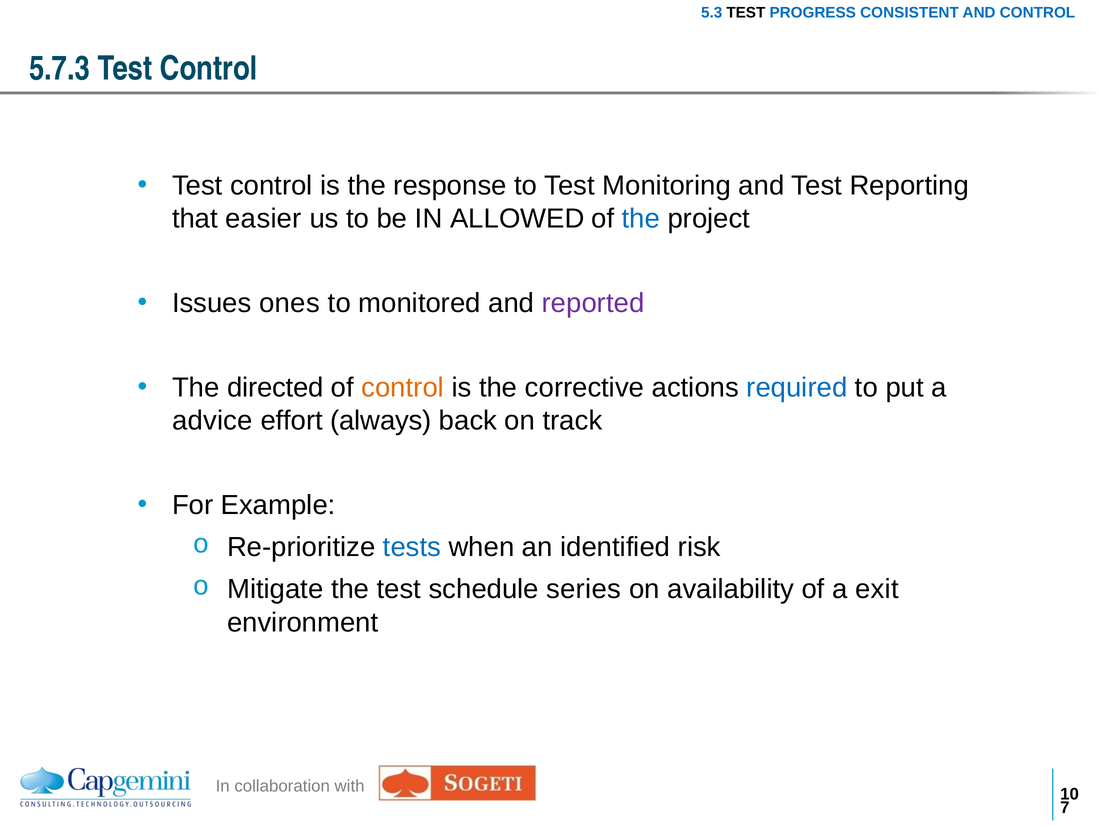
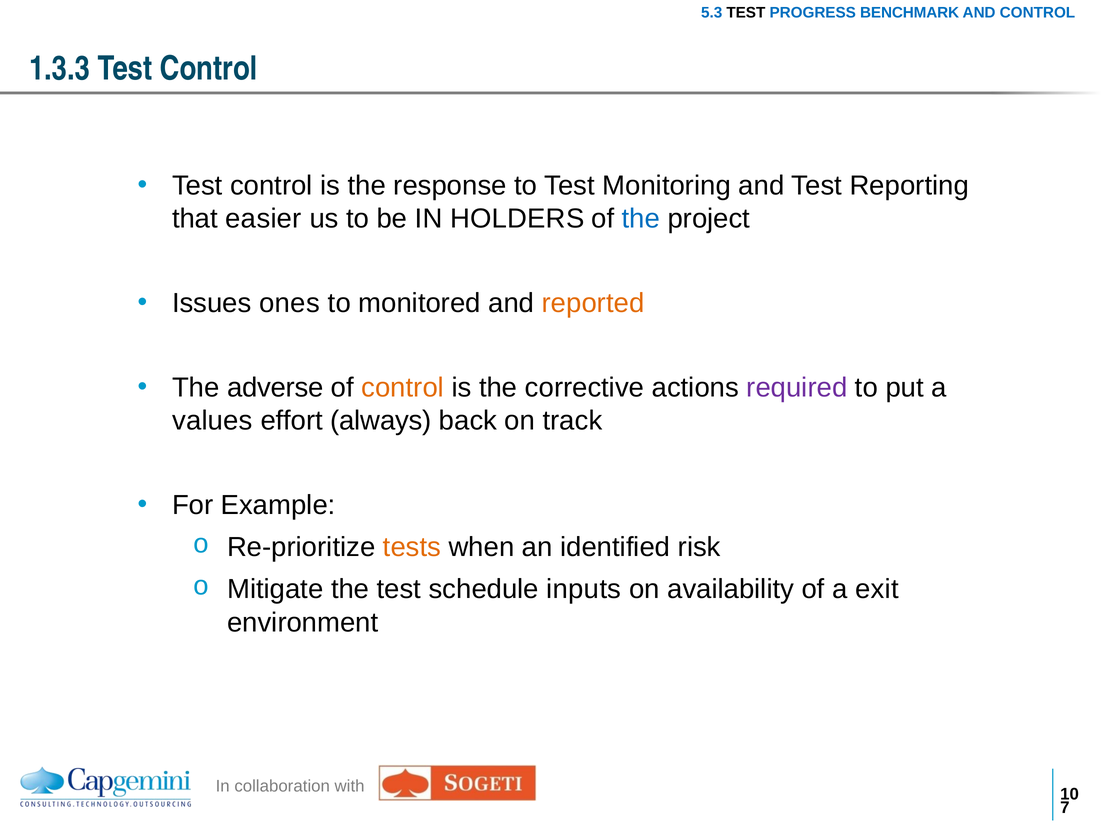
CONSISTENT: CONSISTENT -> BENCHMARK
5.7.3: 5.7.3 -> 1.3.3
ALLOWED: ALLOWED -> HOLDERS
reported colour: purple -> orange
directed: directed -> adverse
required colour: blue -> purple
advice: advice -> values
tests colour: blue -> orange
series: series -> inputs
